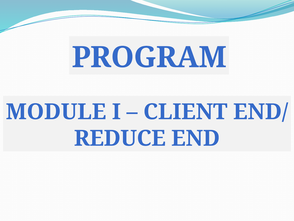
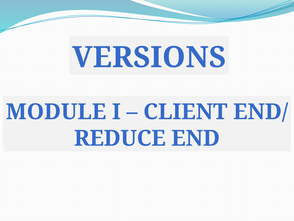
PROGRAM: PROGRAM -> VERSIONS
